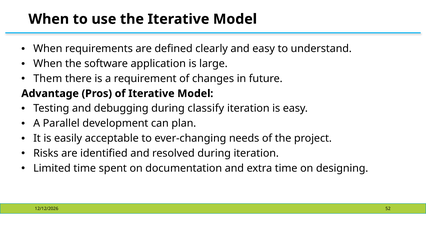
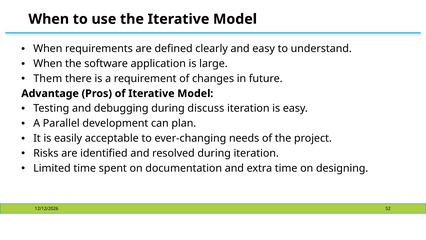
classify: classify -> discuss
